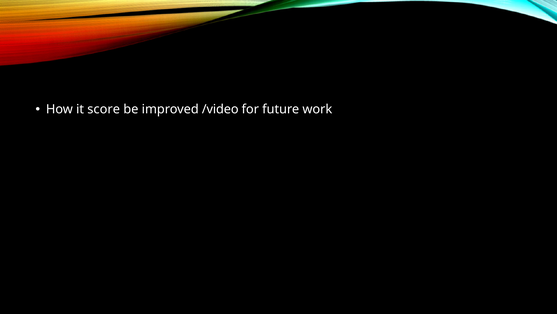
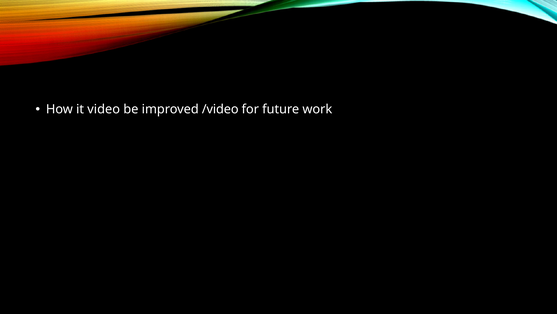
score: score -> video
